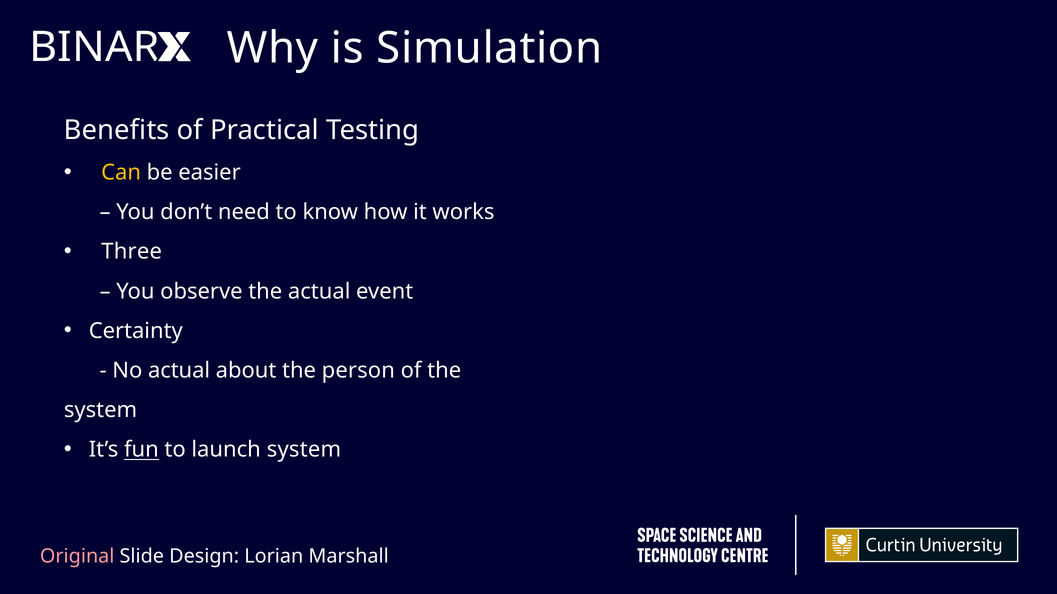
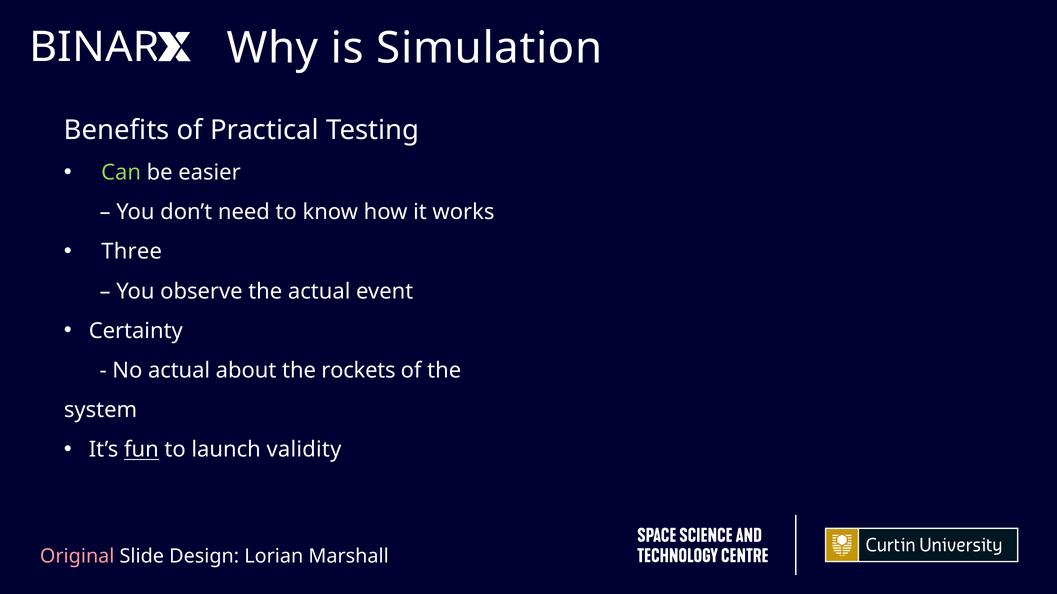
Can colour: yellow -> light green
person: person -> rockets
launch system: system -> validity
